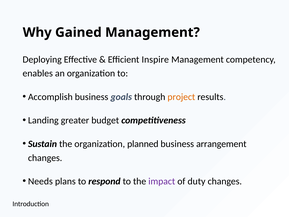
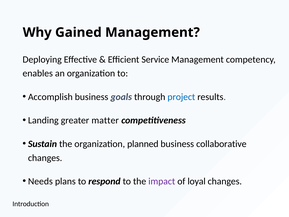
Inspire: Inspire -> Service
project colour: orange -> blue
budget: budget -> matter
arrangement: arrangement -> collaborative
duty: duty -> loyal
